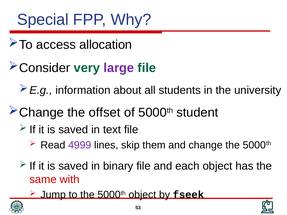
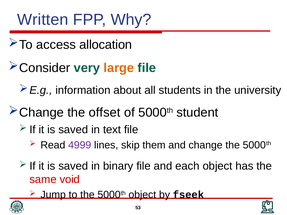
Special: Special -> Written
large colour: purple -> orange
with: with -> void
